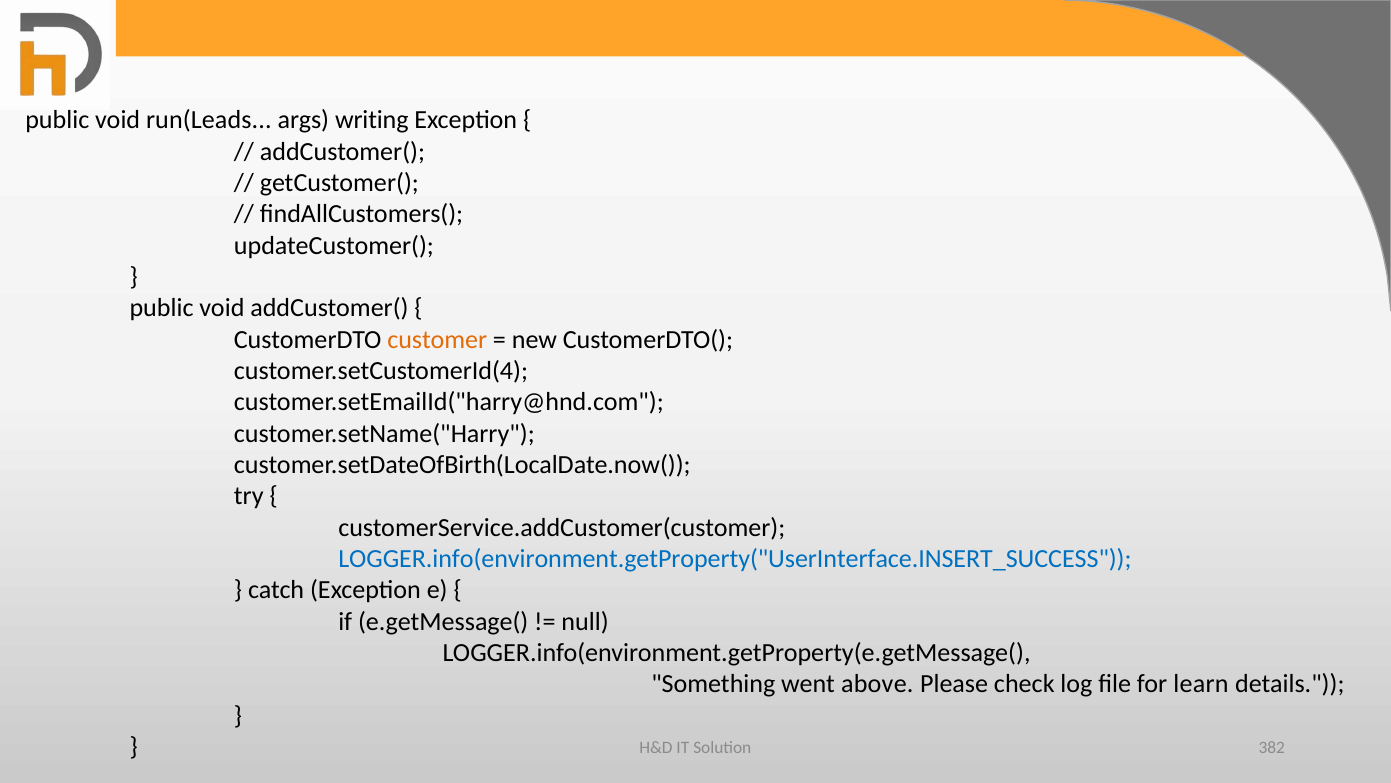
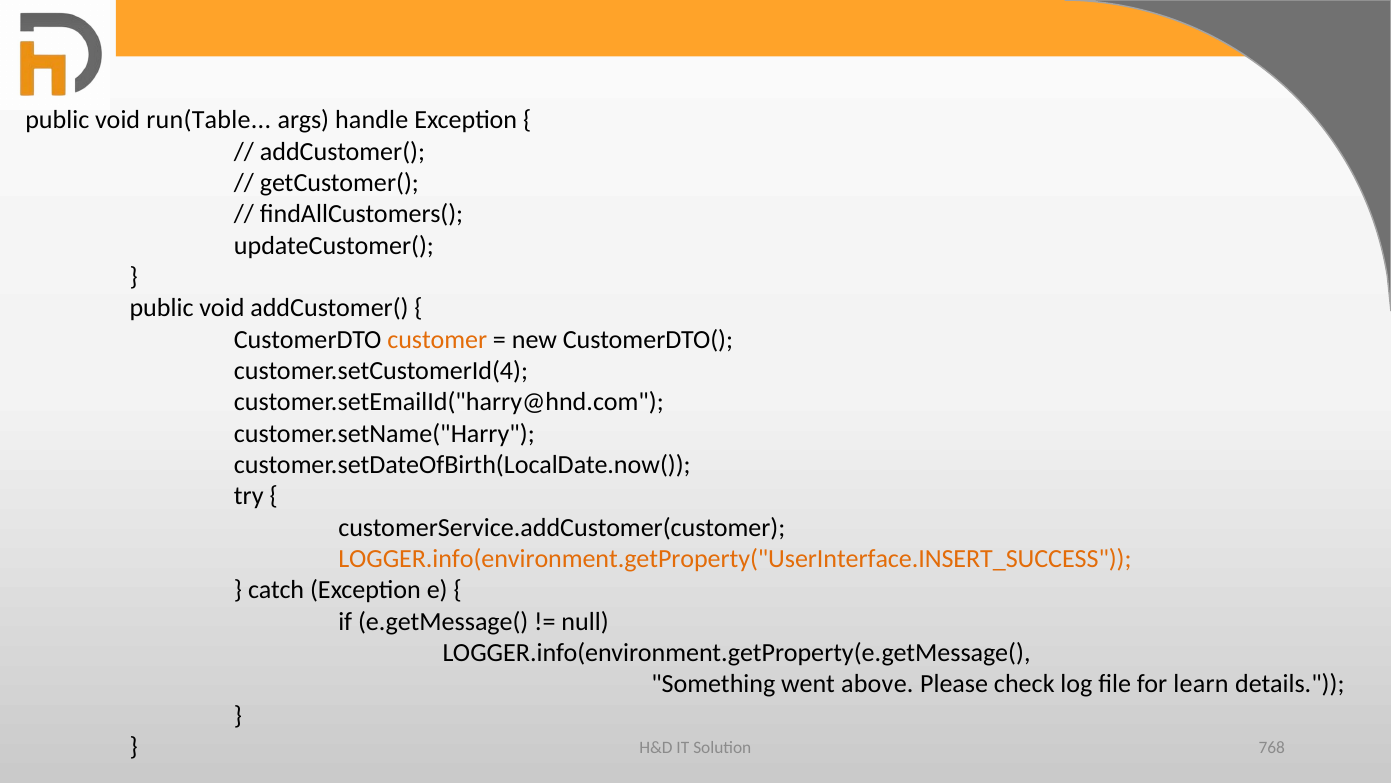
run(Leads: run(Leads -> run(Table
writing: writing -> handle
LOGGER.info(environment.getProperty("UserInterface.INSERT_SUCCESS colour: blue -> orange
382: 382 -> 768
